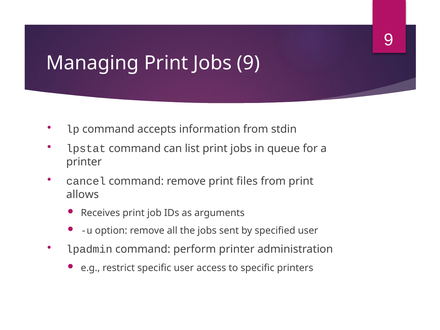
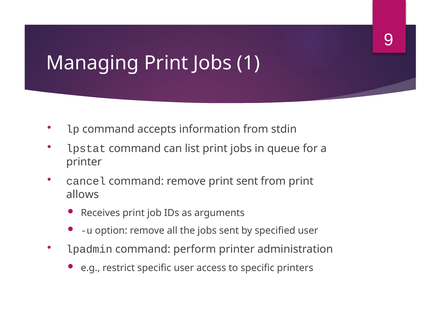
Jobs 9: 9 -> 1
print files: files -> sent
